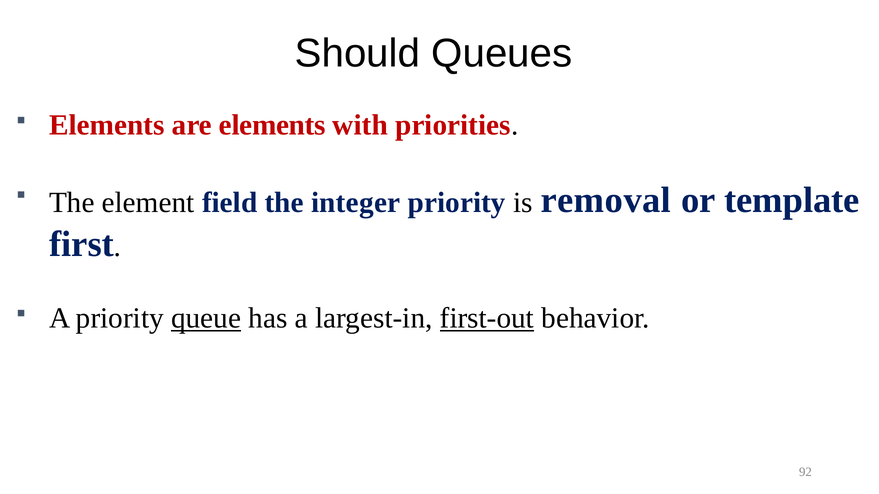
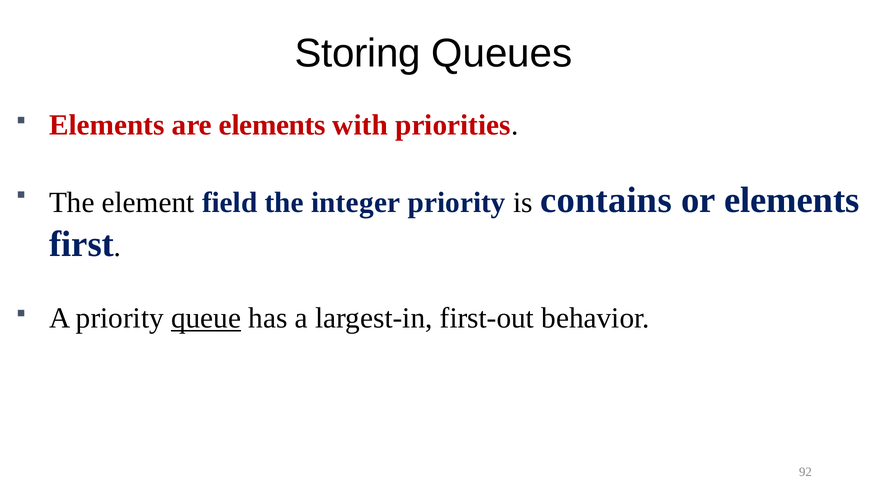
Should: Should -> Storing
removal: removal -> contains
or template: template -> elements
first-out underline: present -> none
